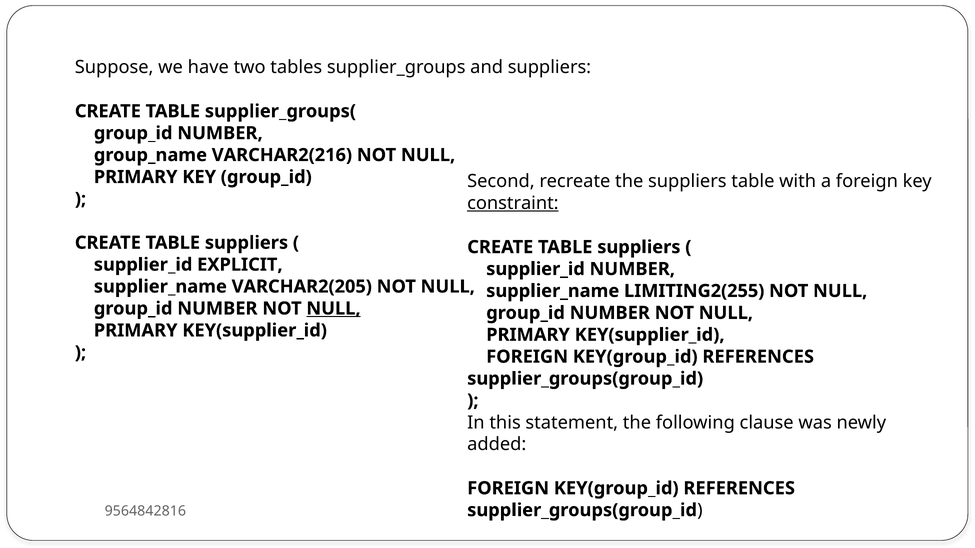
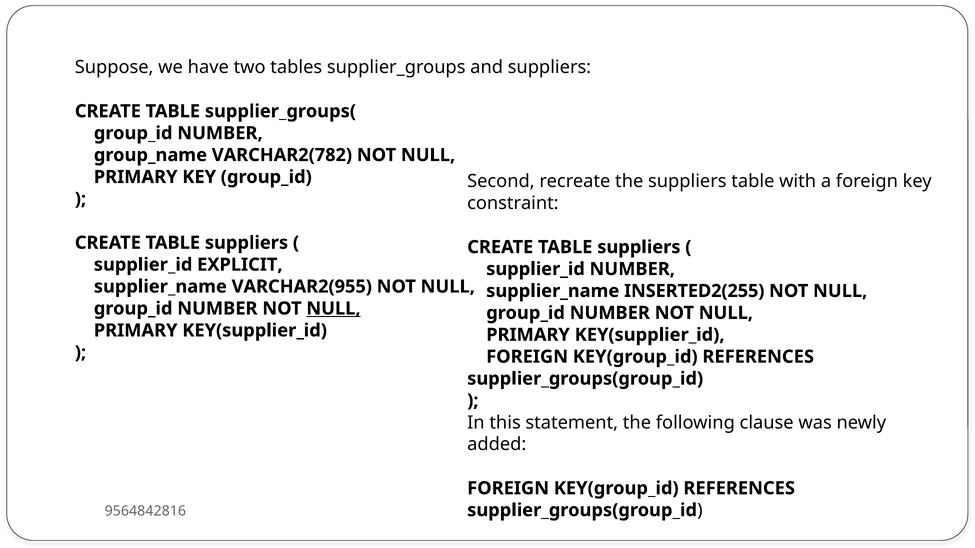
VARCHAR2(216: VARCHAR2(216 -> VARCHAR2(782
constraint underline: present -> none
VARCHAR2(205: VARCHAR2(205 -> VARCHAR2(955
LIMITING2(255: LIMITING2(255 -> INSERTED2(255
